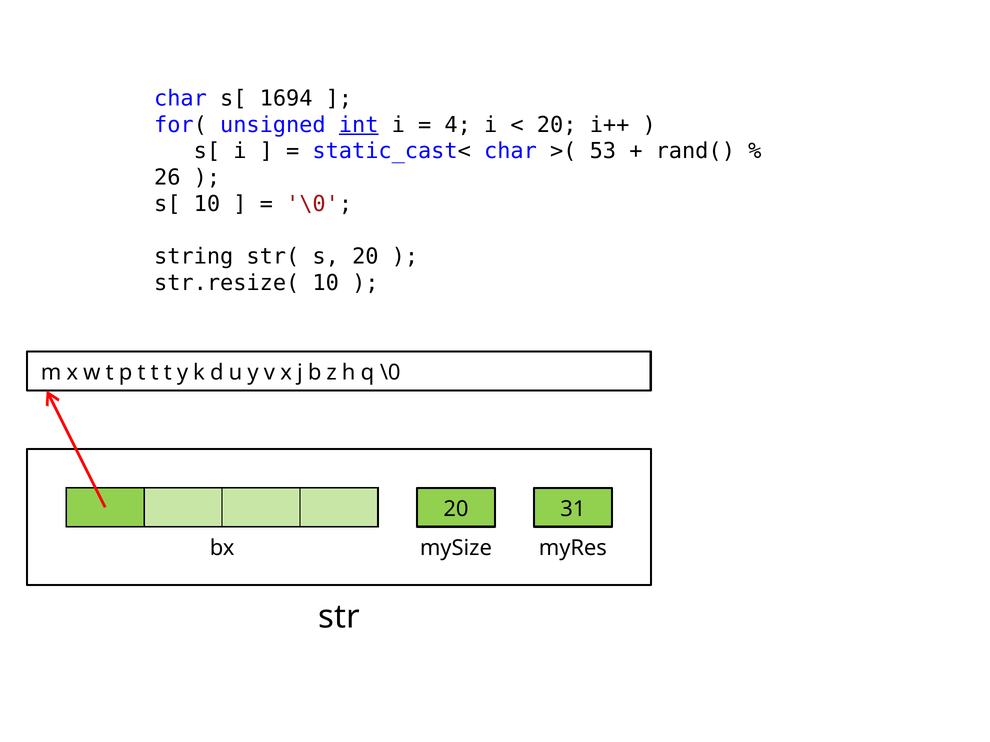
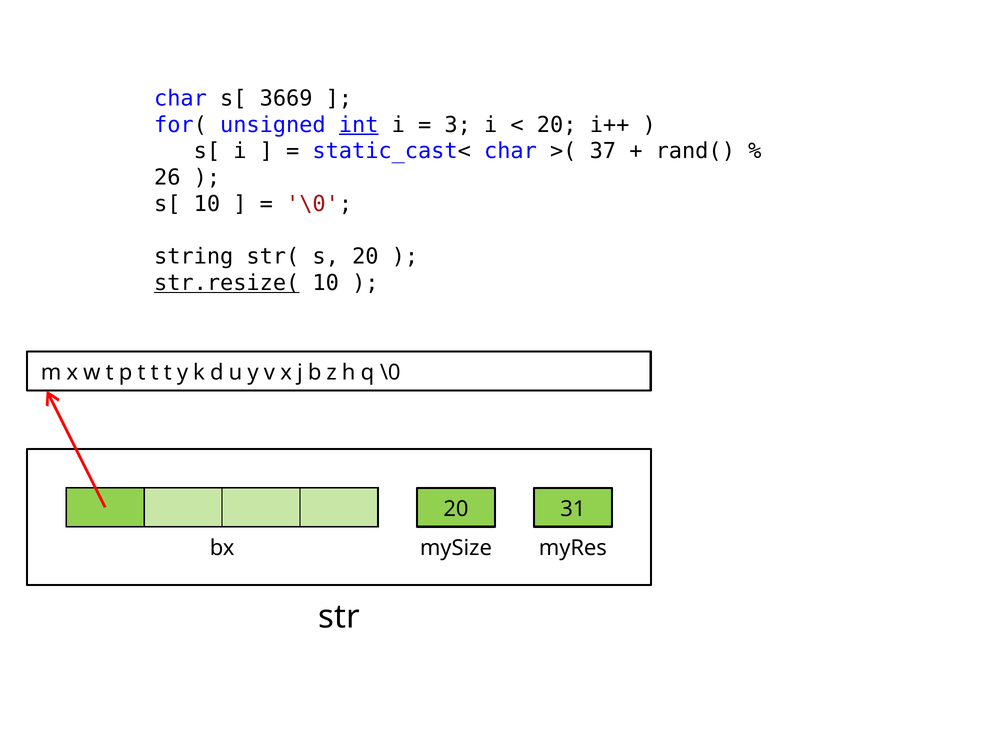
1694: 1694 -> 3669
4: 4 -> 3
53: 53 -> 37
str.resize( underline: none -> present
